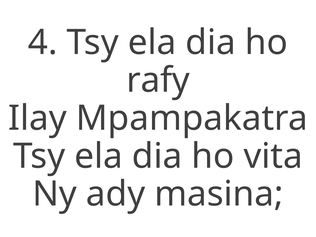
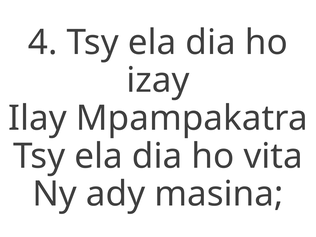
rafy: rafy -> izay
